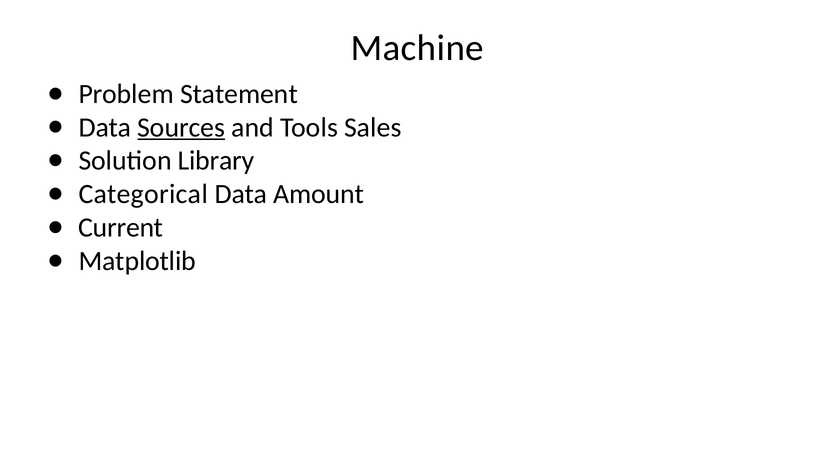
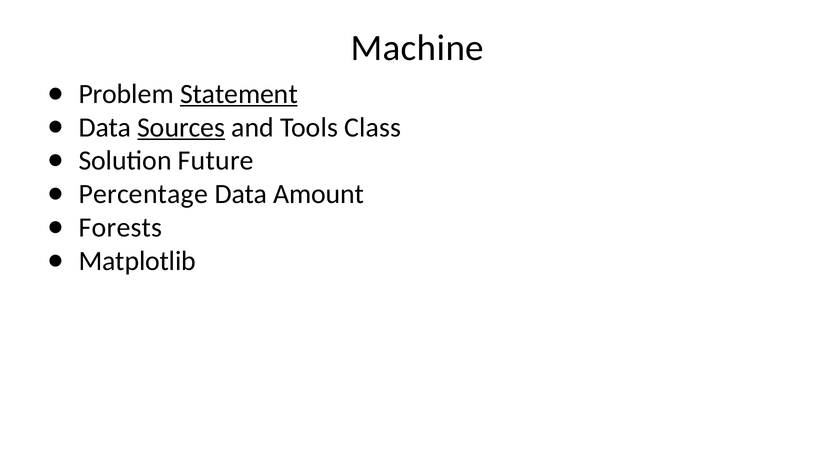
Statement underline: none -> present
Sales: Sales -> Class
Library: Library -> Future
Categorical: Categorical -> Percentage
Current: Current -> Forests
